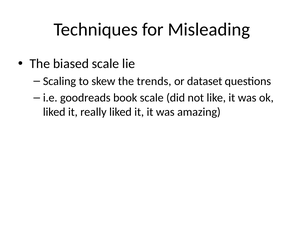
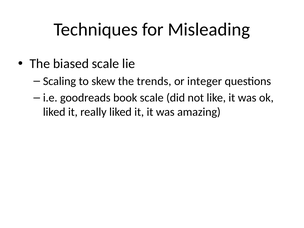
dataset: dataset -> integer
